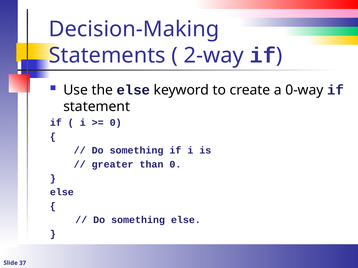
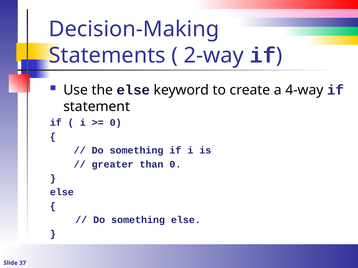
0-way: 0-way -> 4-way
